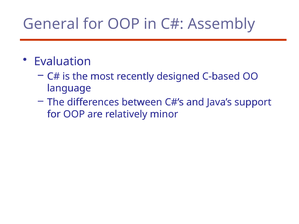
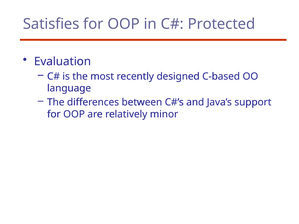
General: General -> Satisfies
Assembly: Assembly -> Protected
